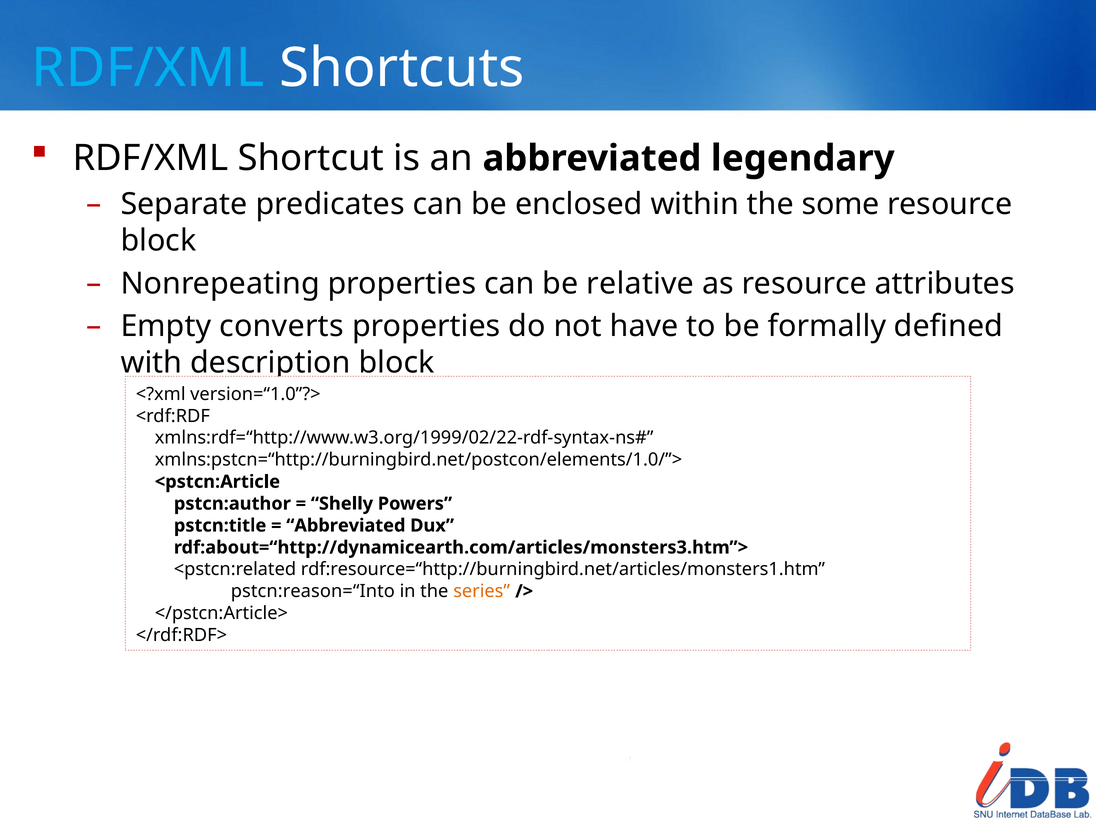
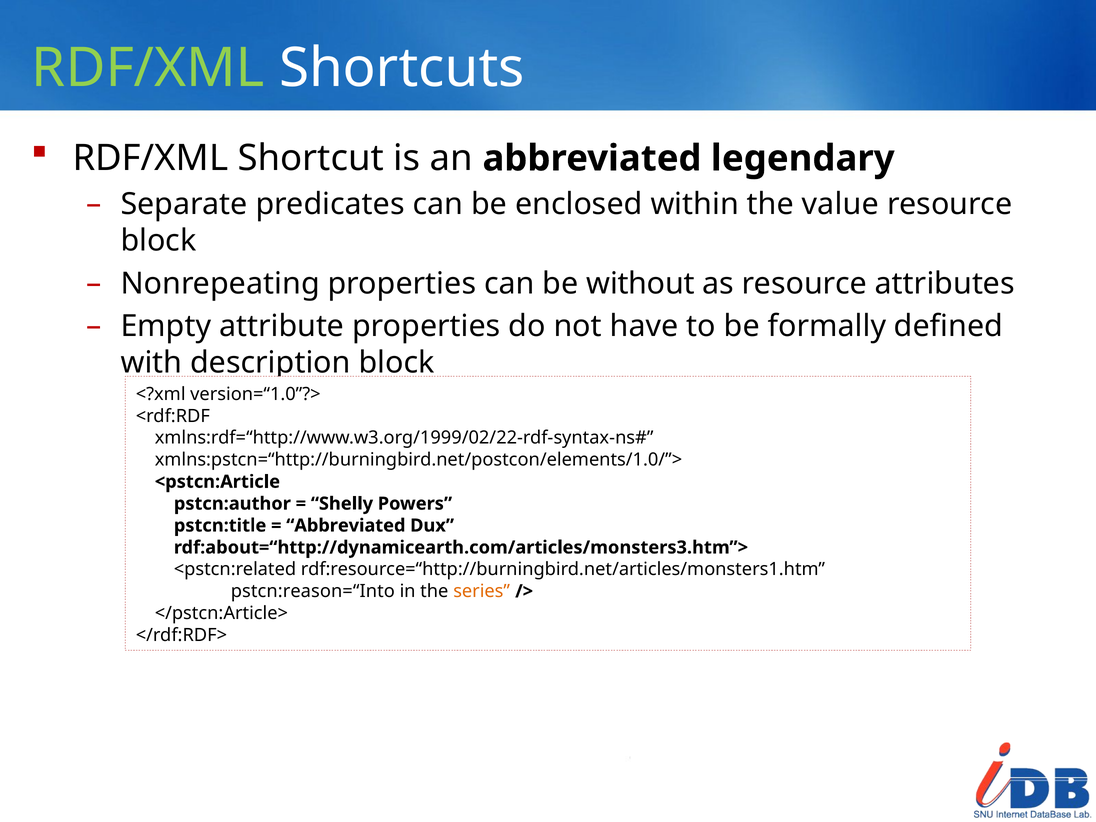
RDF/XML at (148, 68) colour: light blue -> light green
some: some -> value
relative: relative -> without
converts: converts -> attribute
